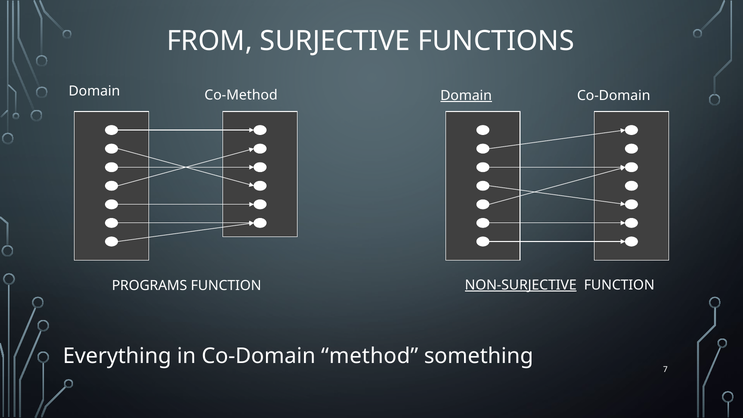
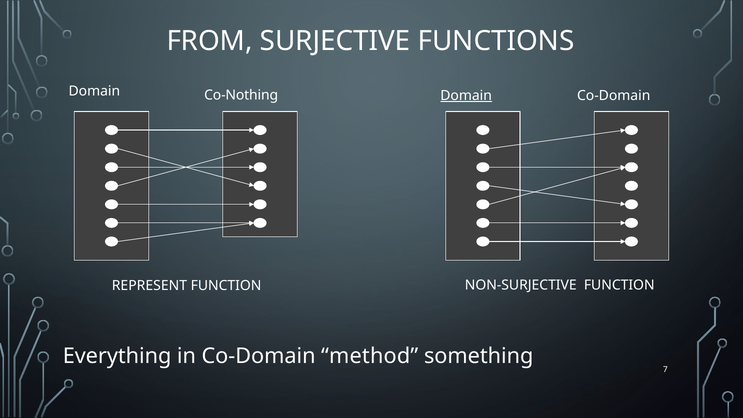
Co-Method: Co-Method -> Co-Nothing
PROGRAMS: PROGRAMS -> REPRESENT
NON-SURJECTIVE underline: present -> none
